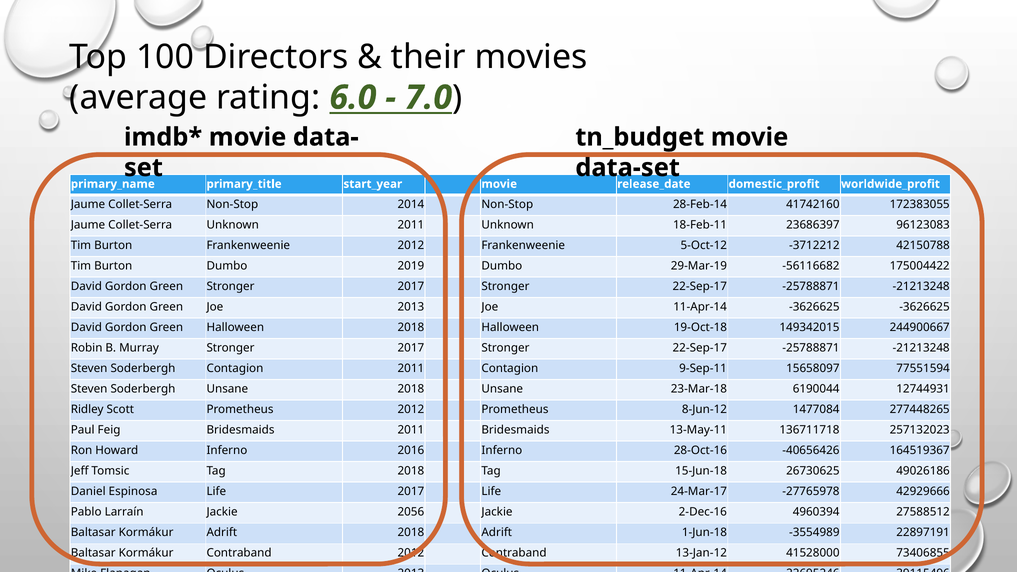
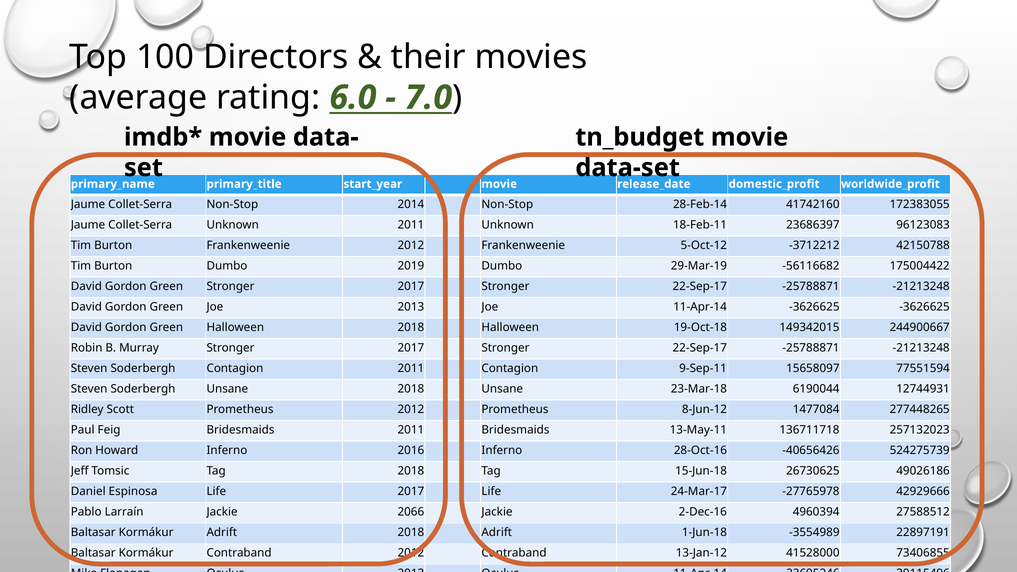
164519367: 164519367 -> 524275739
2056: 2056 -> 2066
